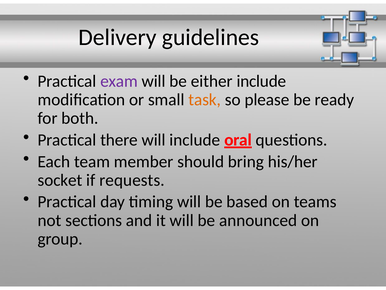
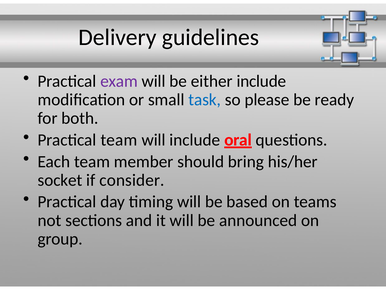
task colour: orange -> blue
Practical there: there -> team
requests: requests -> consider
